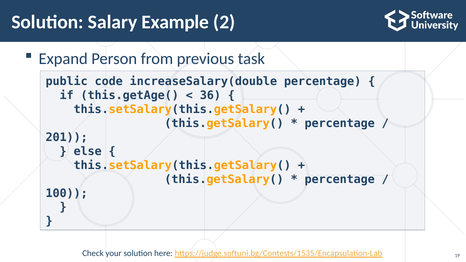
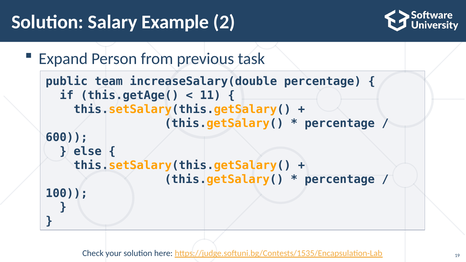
code: code -> team
36: 36 -> 11
201: 201 -> 600
